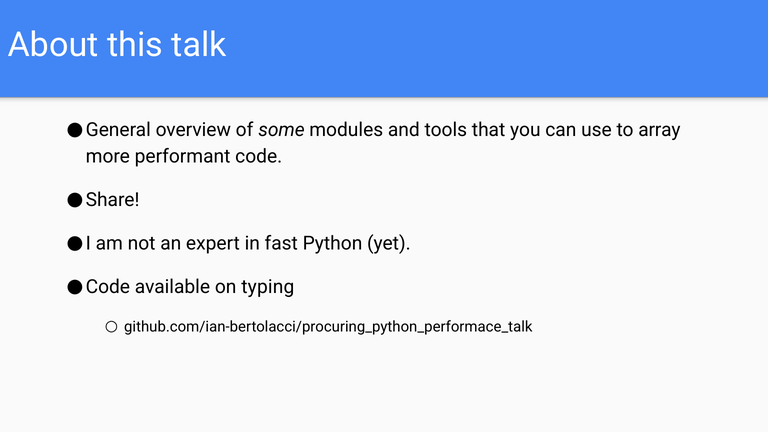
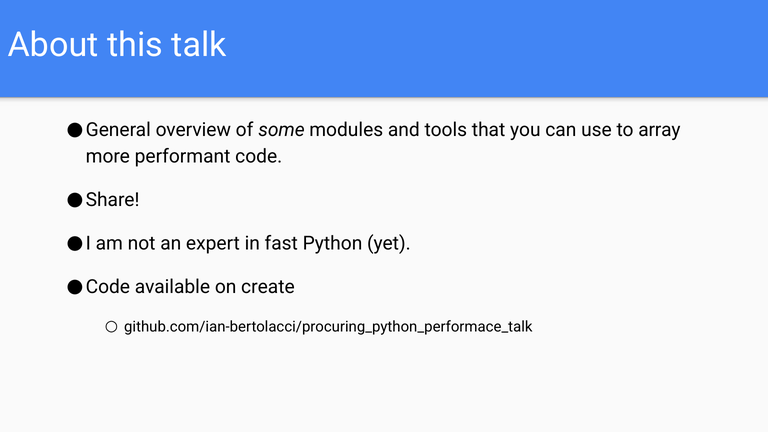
typing: typing -> create
